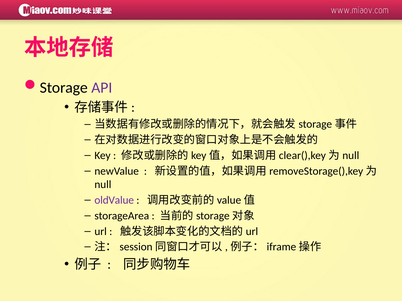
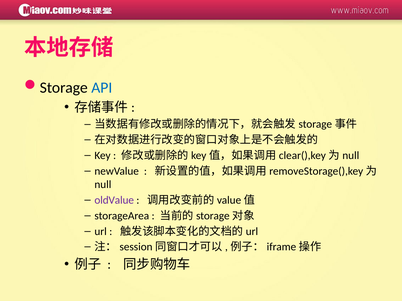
API colour: purple -> blue
